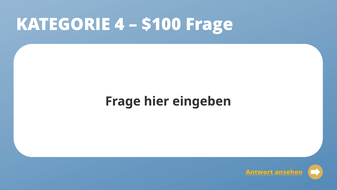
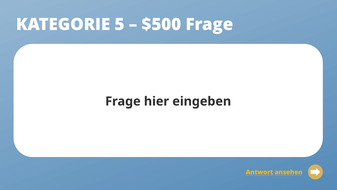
4: 4 -> 5
$100: $100 -> $500
